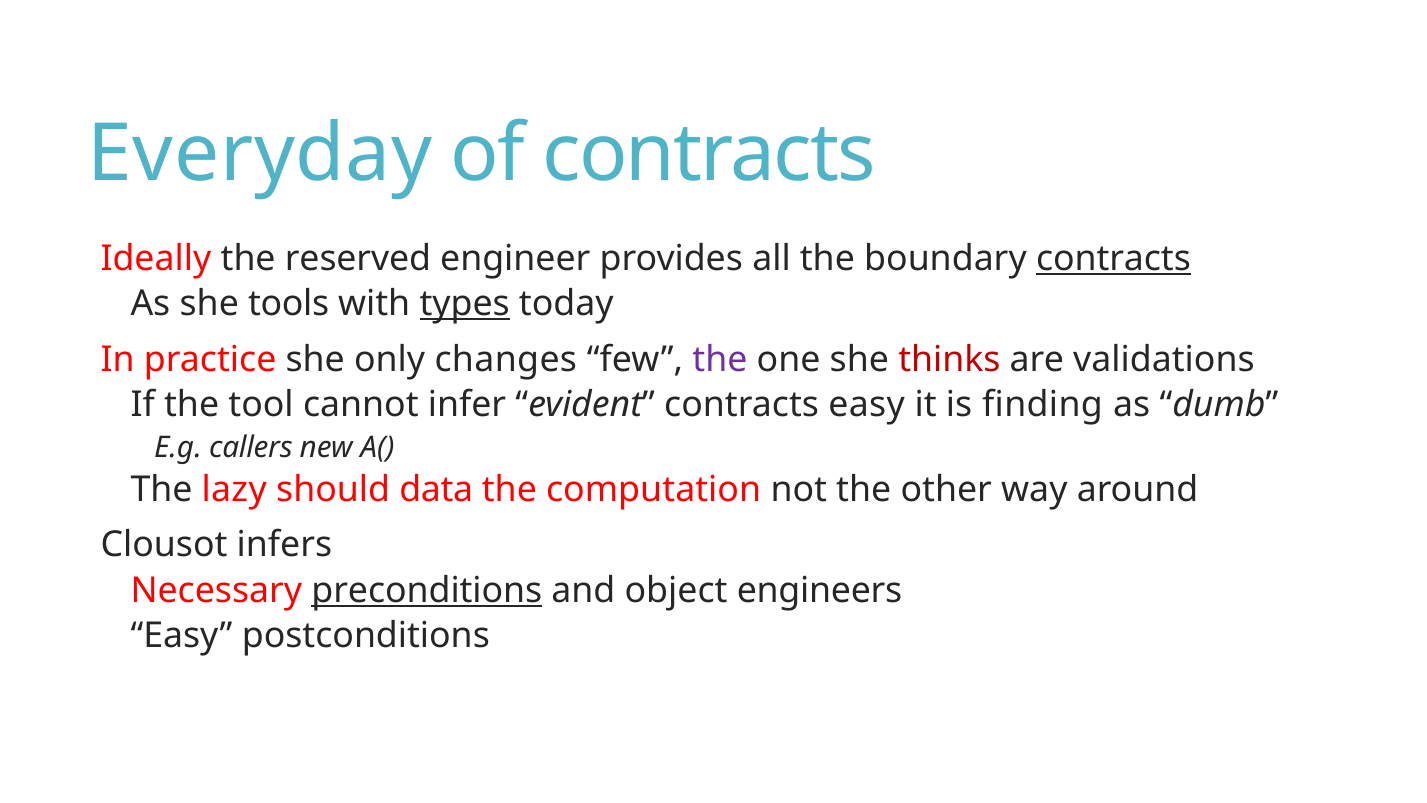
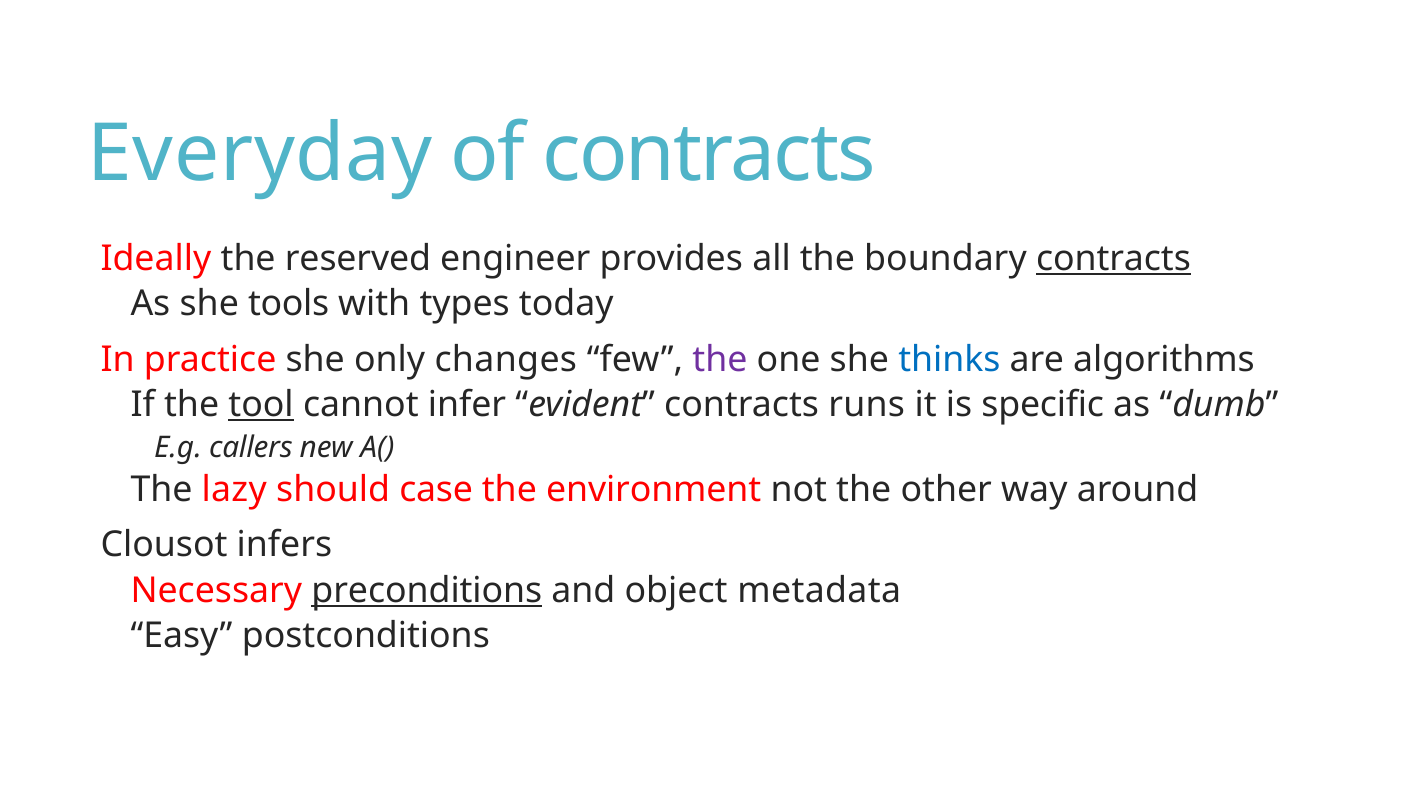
types underline: present -> none
thinks colour: red -> blue
validations: validations -> algorithms
tool underline: none -> present
contracts easy: easy -> runs
finding: finding -> specific
data: data -> case
computation: computation -> environment
engineers: engineers -> metadata
